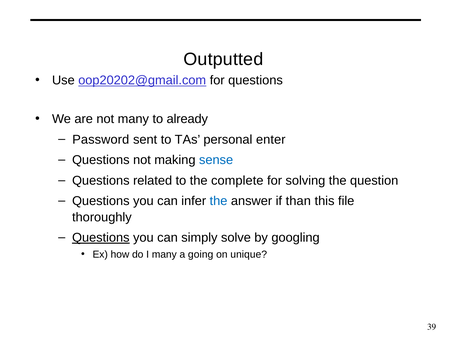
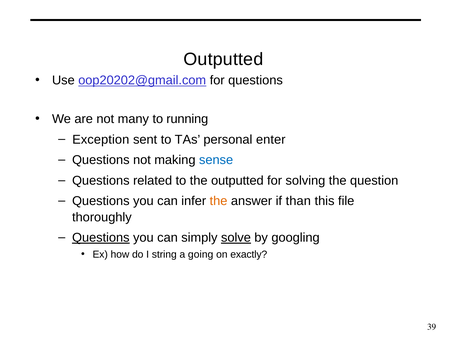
already: already -> running
Password: Password -> Exception
the complete: complete -> outputted
the at (219, 201) colour: blue -> orange
solve underline: none -> present
I many: many -> string
unique: unique -> exactly
